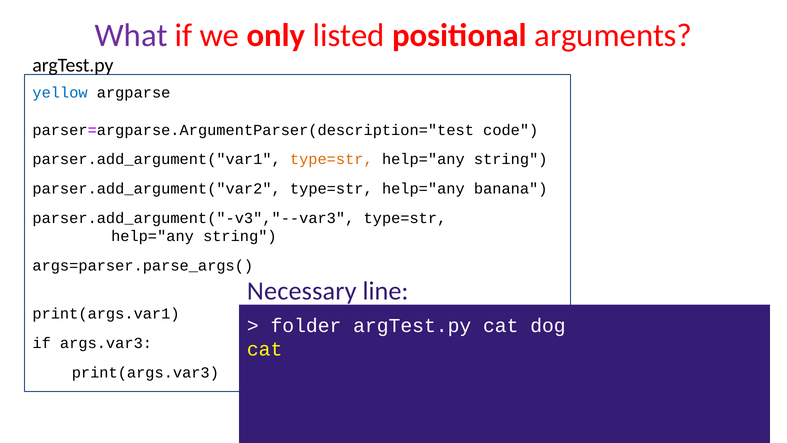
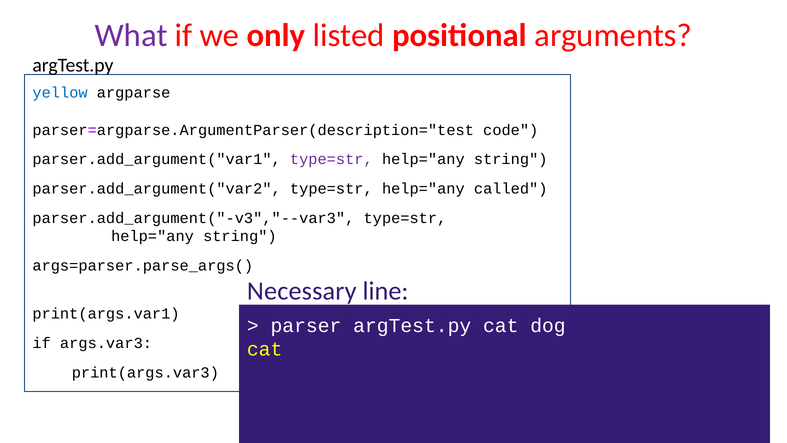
type=str at (331, 159) colour: orange -> purple
banana: banana -> called
folder: folder -> parser
